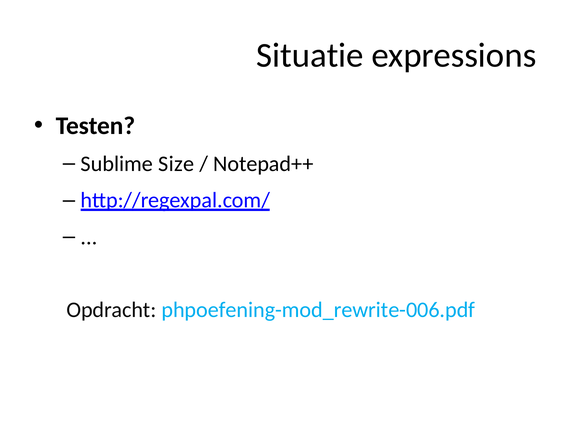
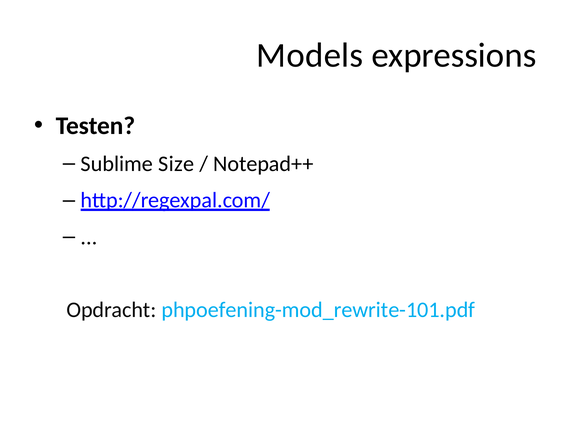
Situatie: Situatie -> Models
phpoefening-mod_rewrite-006.pdf: phpoefening-mod_rewrite-006.pdf -> phpoefening-mod_rewrite-101.pdf
